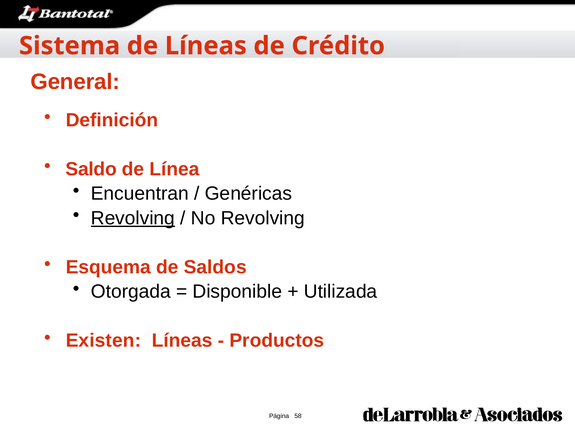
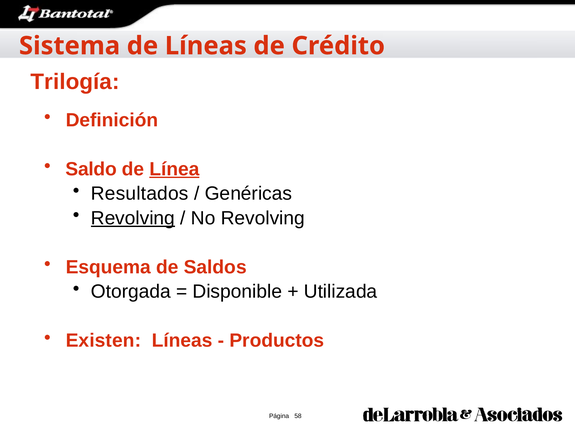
General: General -> Trilogía
Línea underline: none -> present
Encuentran: Encuentran -> Resultados
